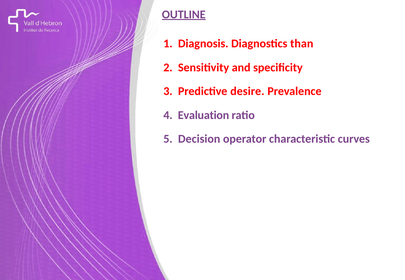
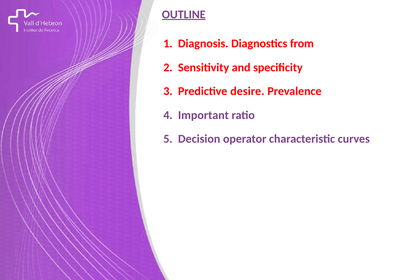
than: than -> from
Evaluation: Evaluation -> Important
